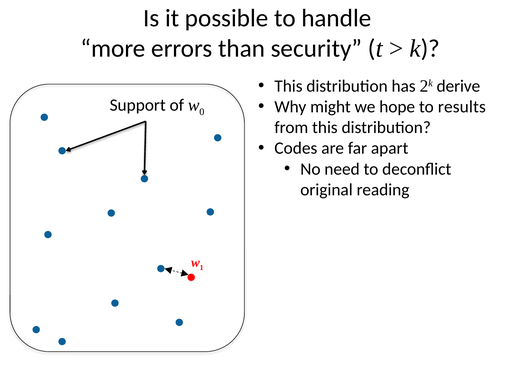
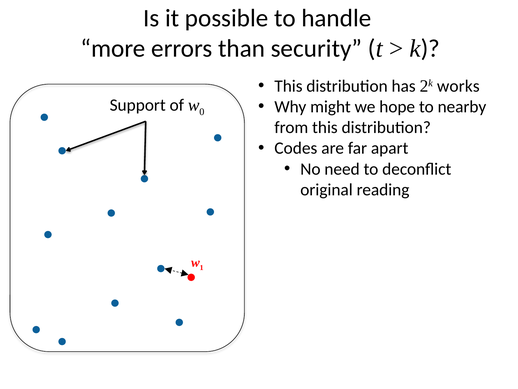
derive: derive -> works
results: results -> nearby
